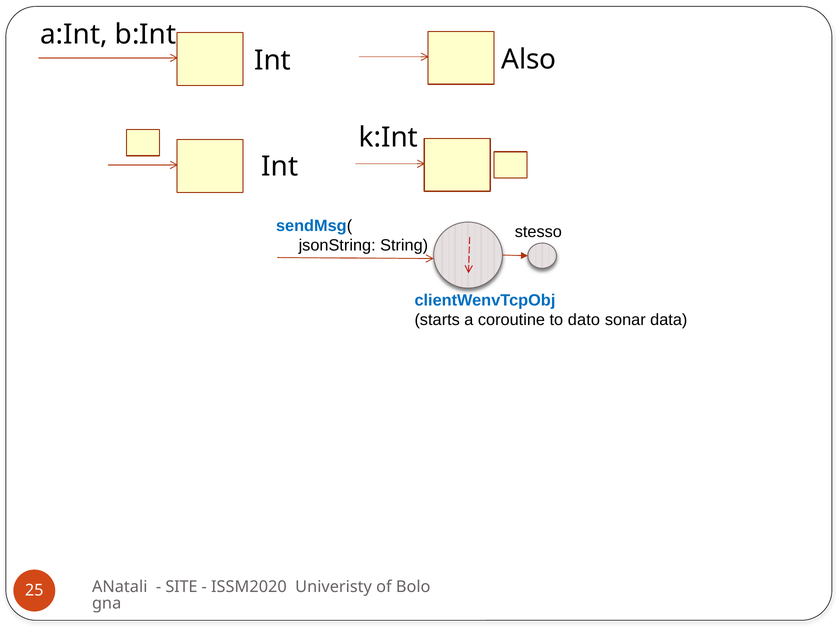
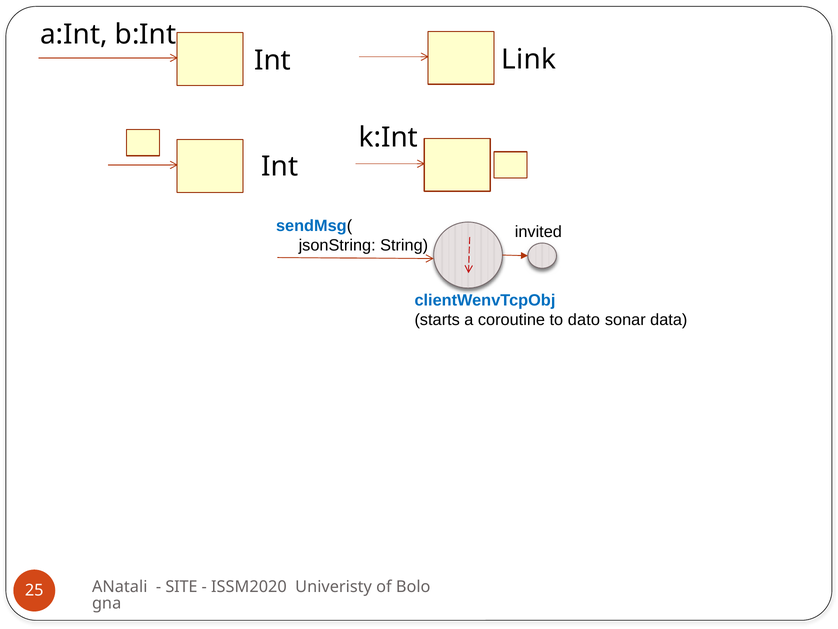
Also: Also -> Link
stesso: stesso -> invited
